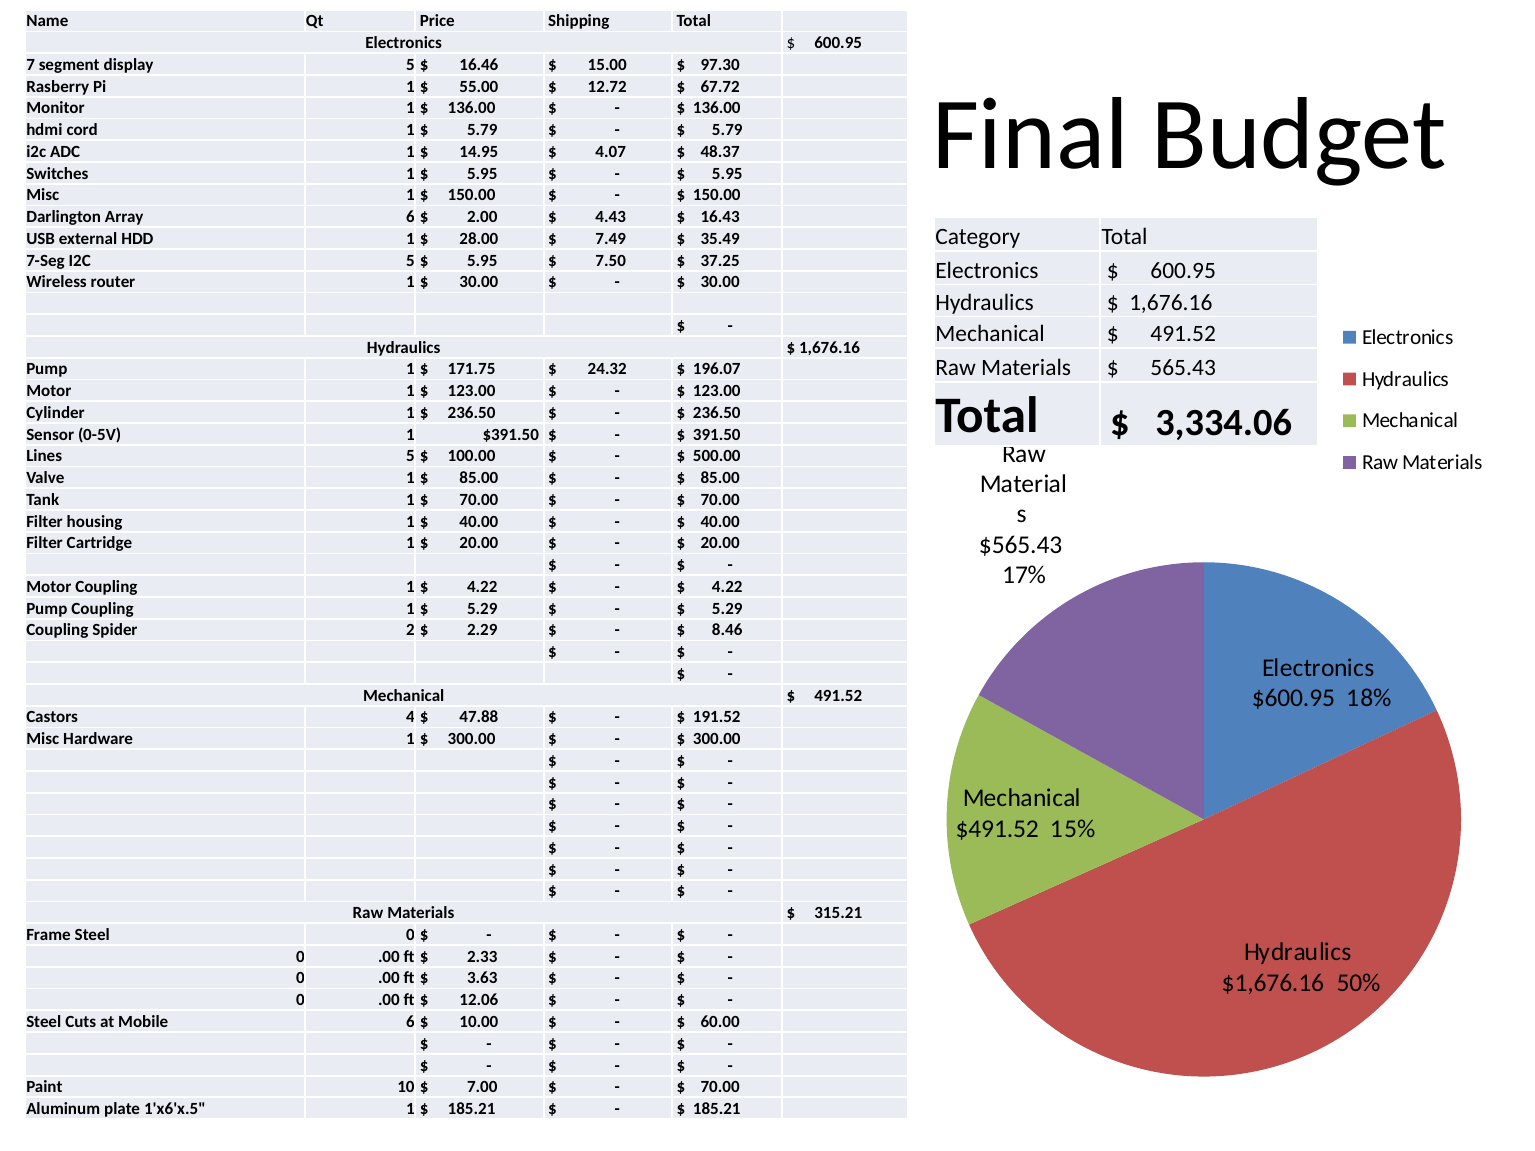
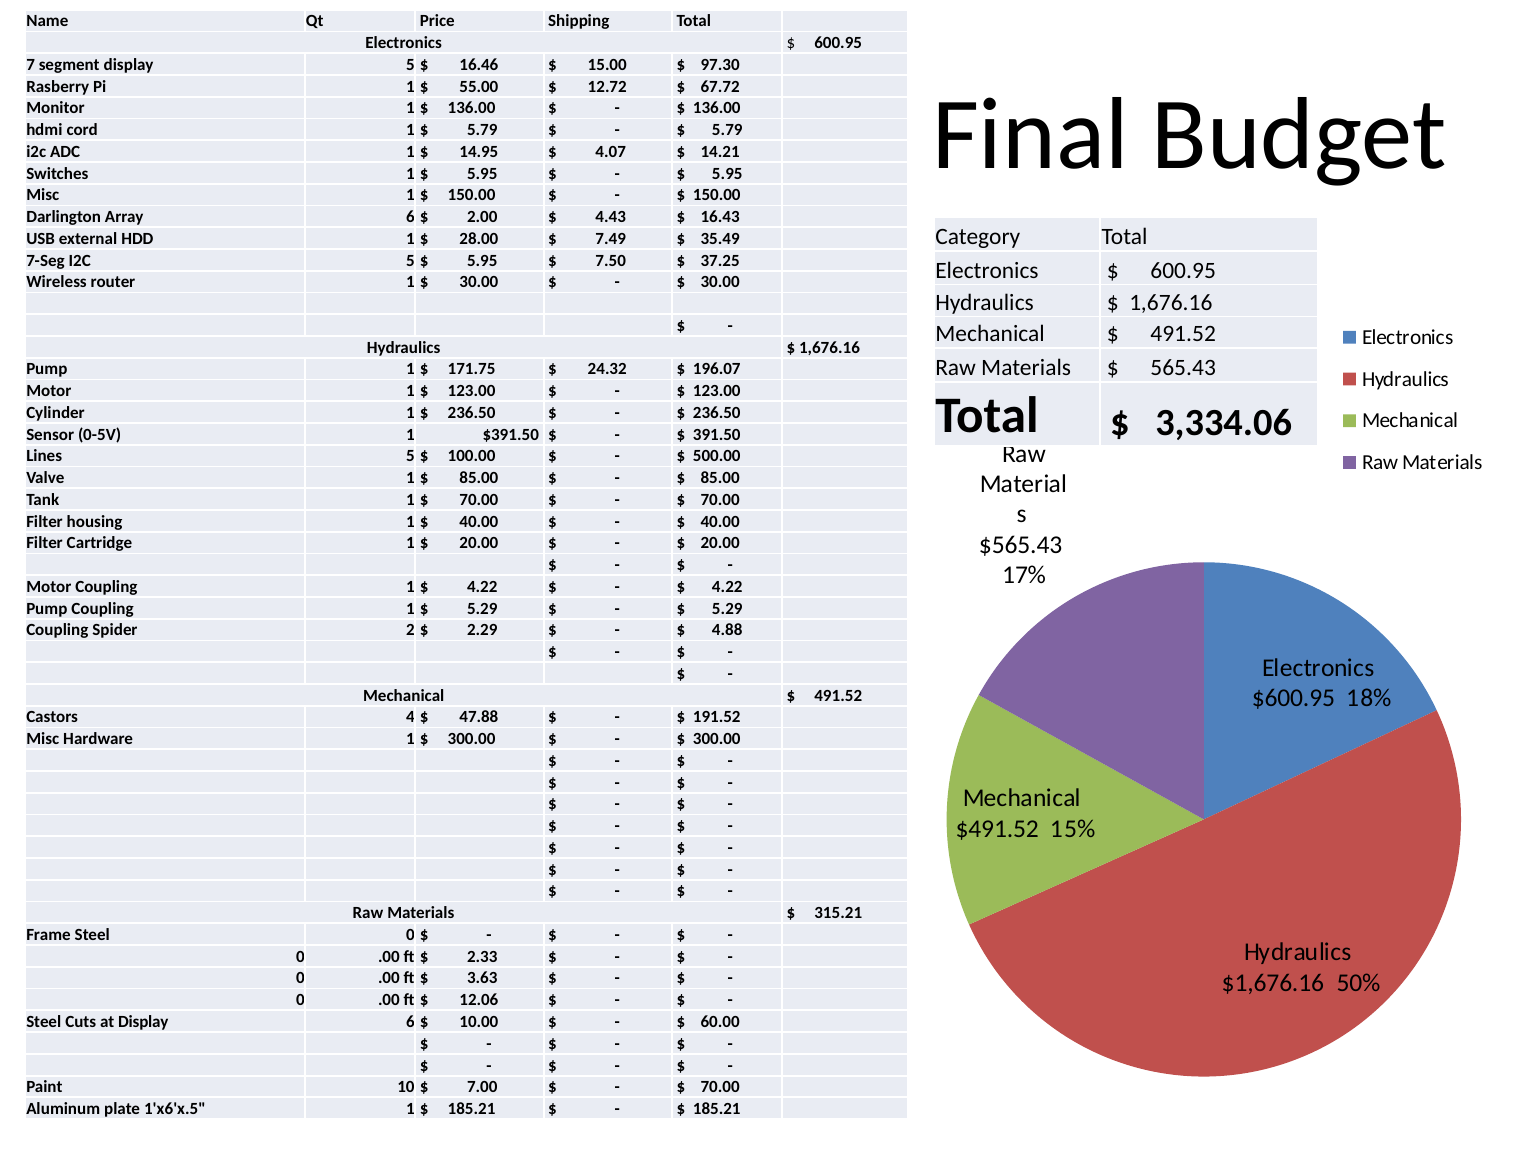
48.37: 48.37 -> 14.21
8.46: 8.46 -> 4.88
at Mobile: Mobile -> Display
